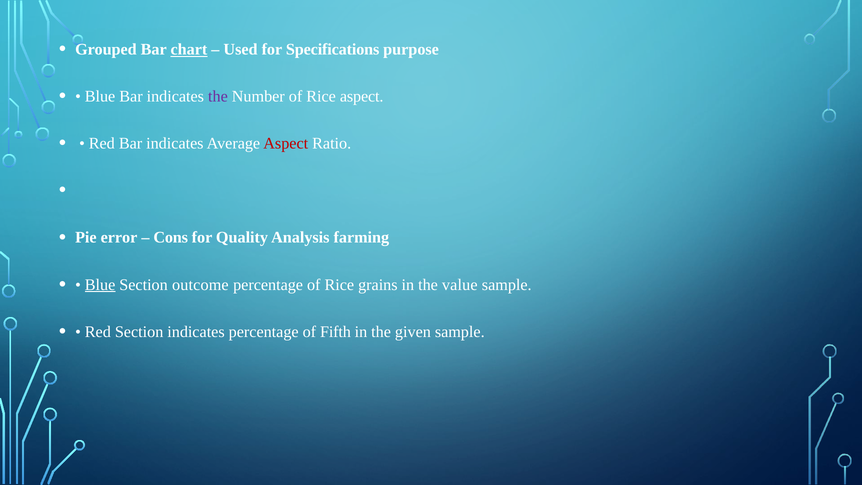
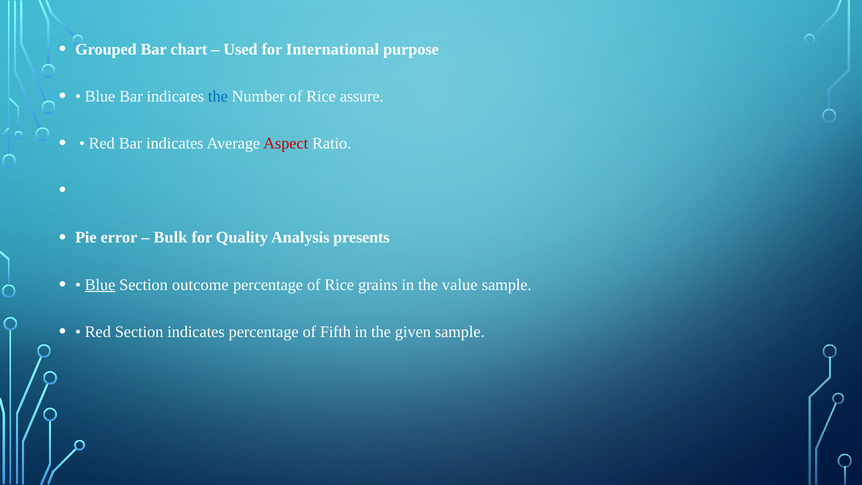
chart underline: present -> none
Specifications: Specifications -> International
the at (218, 96) colour: purple -> blue
Rice aspect: aspect -> assure
Cons: Cons -> Bulk
farming: farming -> presents
